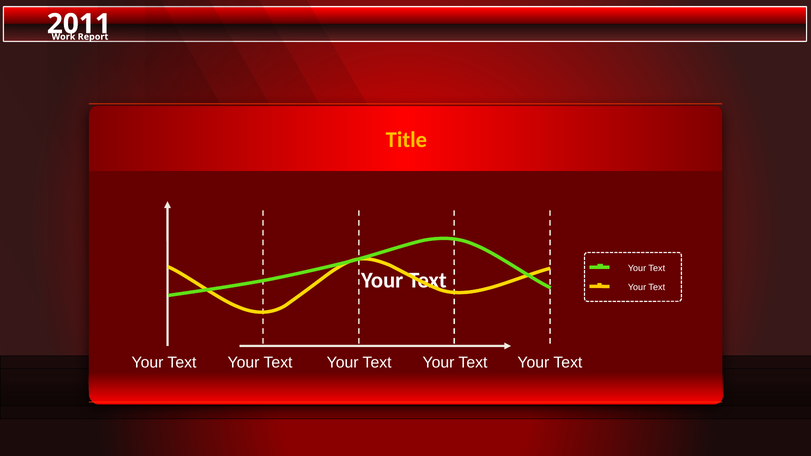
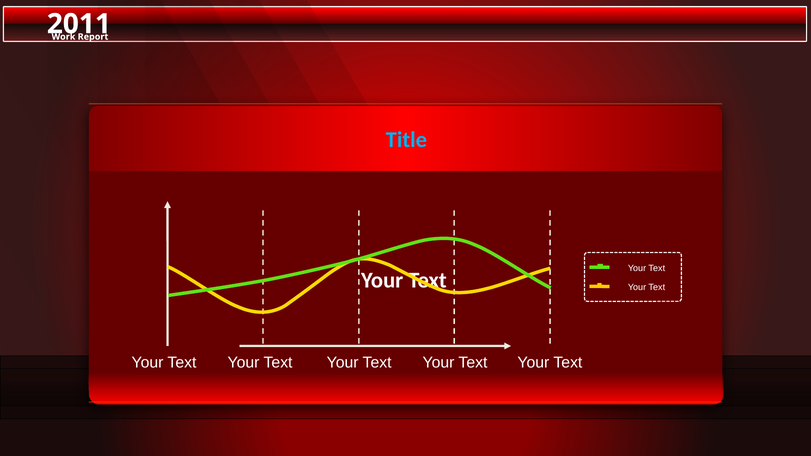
Title colour: yellow -> light blue
